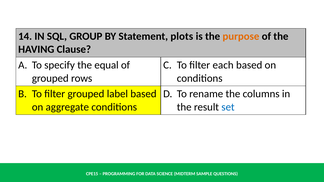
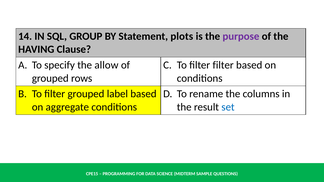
purpose colour: orange -> purple
equal: equal -> allow
filter each: each -> filter
